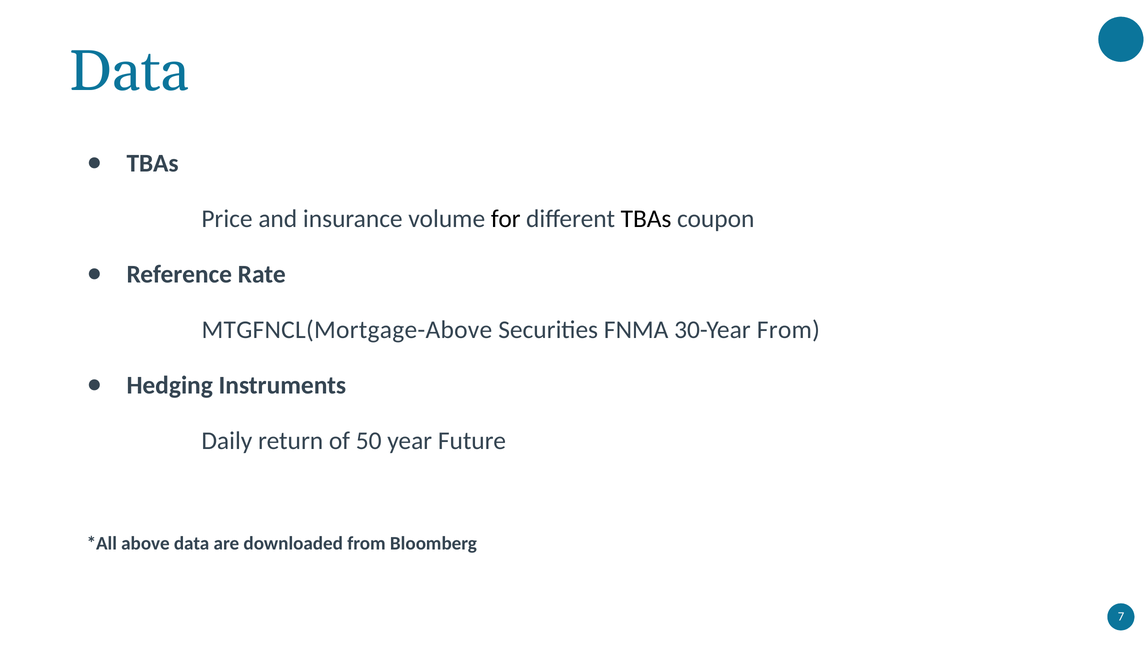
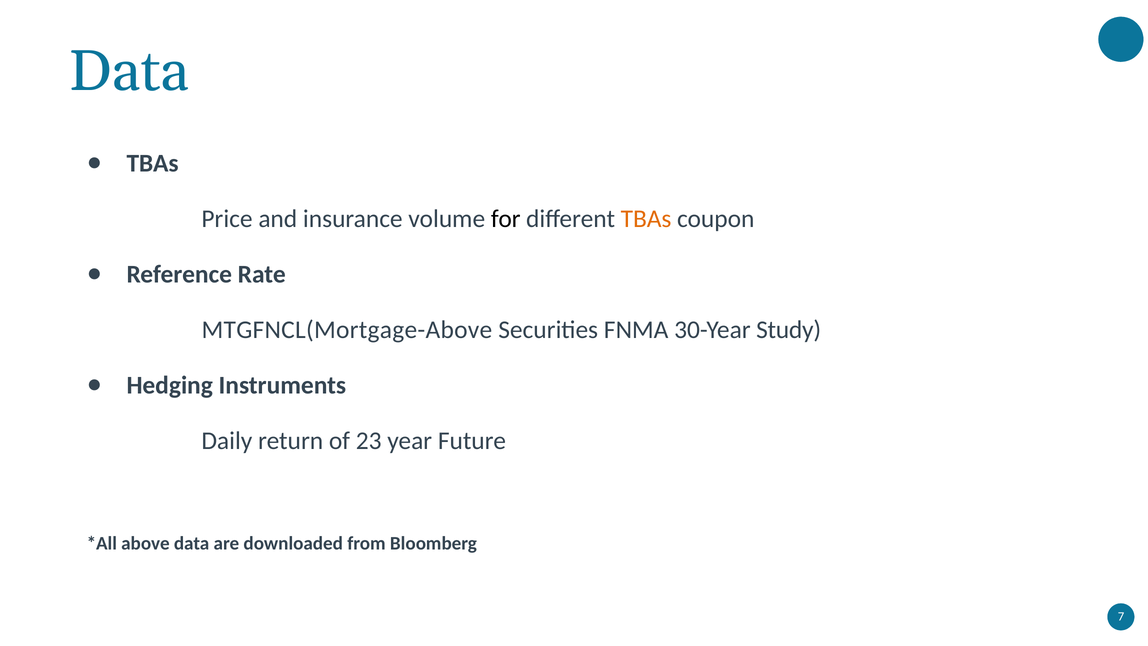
TBAs at (646, 219) colour: black -> orange
30-Year From: From -> Study
50: 50 -> 23
